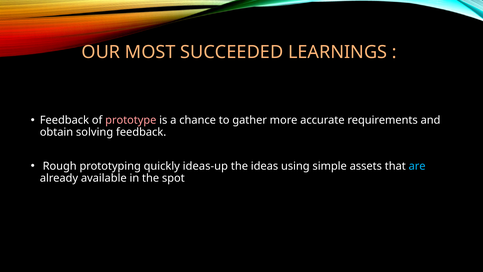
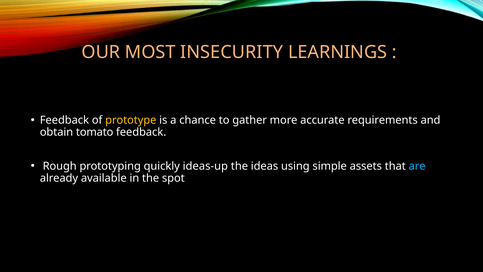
SUCCEEDED: SUCCEEDED -> INSECURITY
prototype colour: pink -> yellow
solving: solving -> tomato
